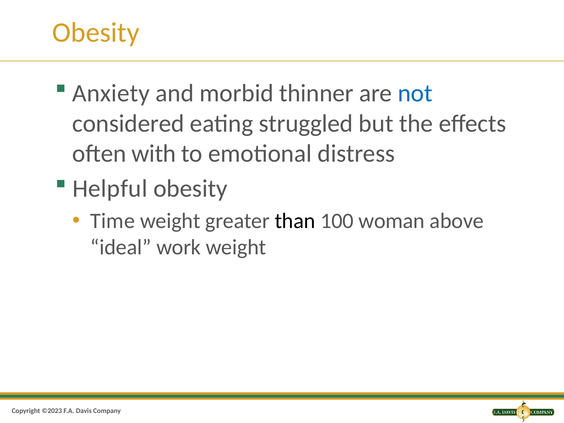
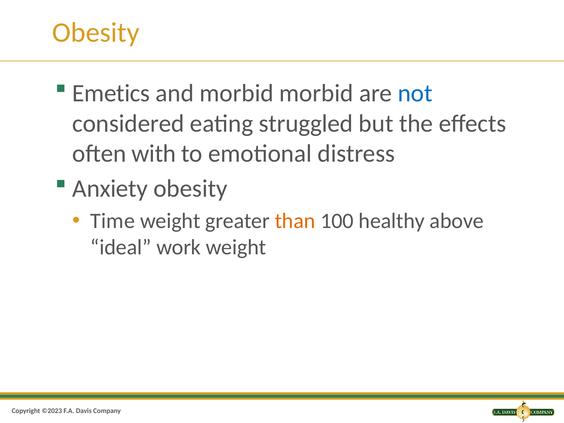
Anxiety: Anxiety -> Emetics
morbid thinner: thinner -> morbid
Helpful: Helpful -> Anxiety
than colour: black -> orange
woman: woman -> healthy
